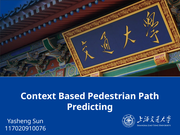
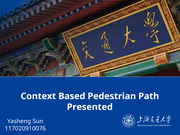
Predicting: Predicting -> Presented
